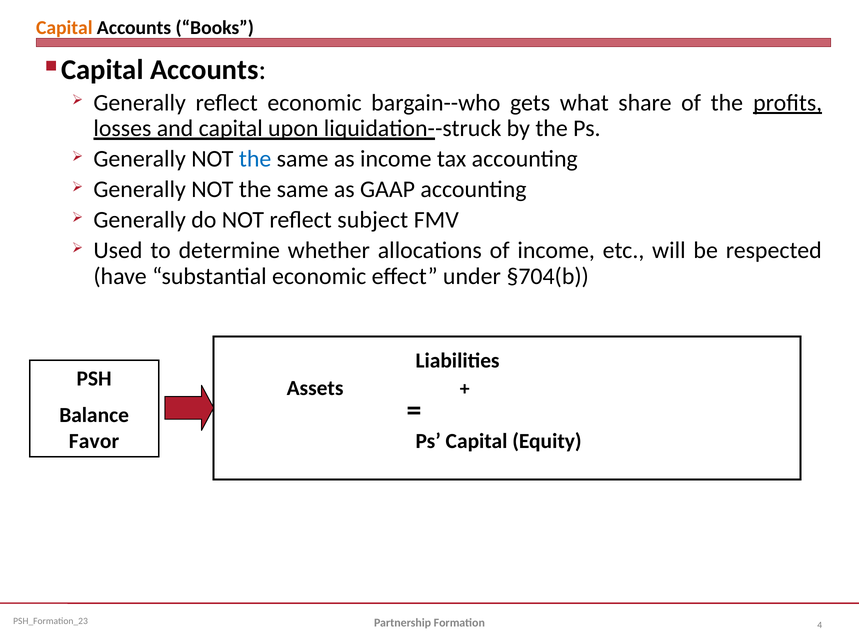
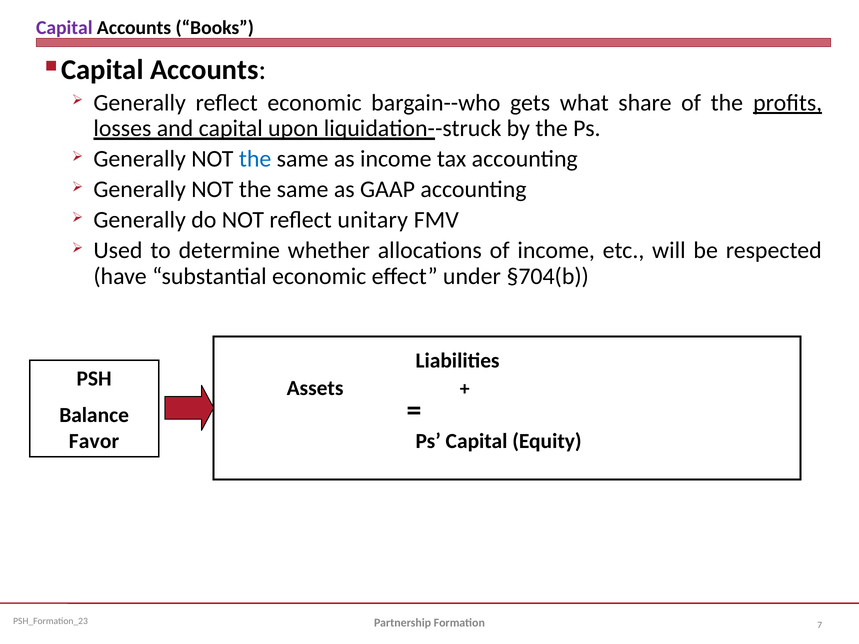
Capital at (64, 28) colour: orange -> purple
subject: subject -> unitary
4: 4 -> 7
